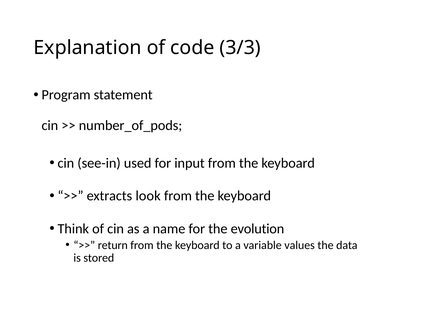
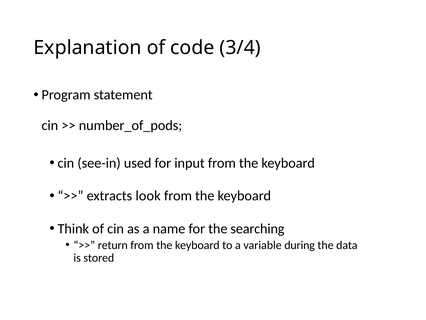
3/3: 3/3 -> 3/4
evolution: evolution -> searching
values: values -> during
